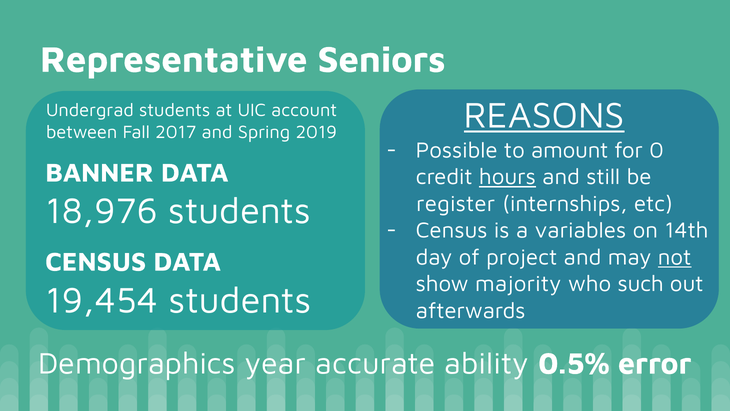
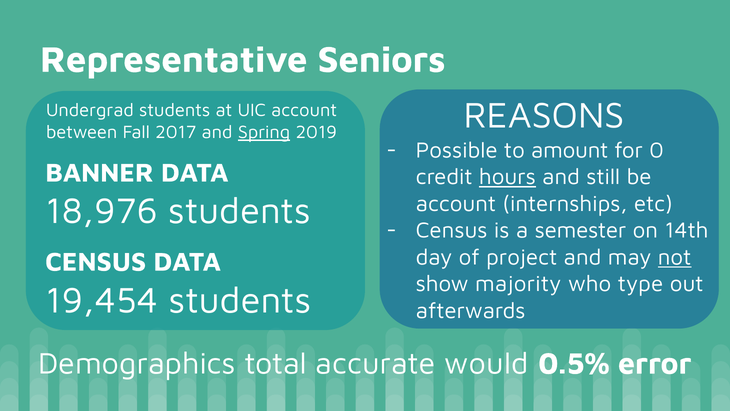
REASONS underline: present -> none
Spring underline: none -> present
register at (456, 204): register -> account
variables: variables -> semester
such: such -> type
year: year -> total
ability: ability -> would
